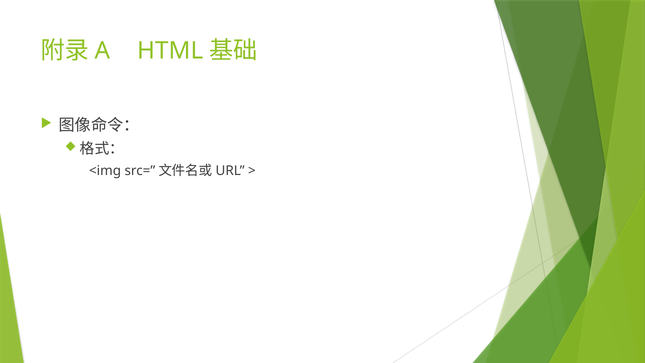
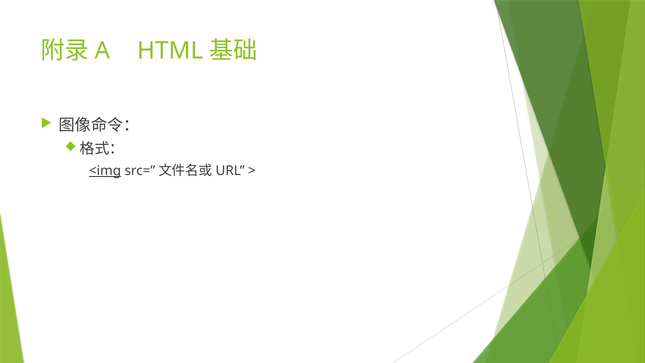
<img underline: none -> present
